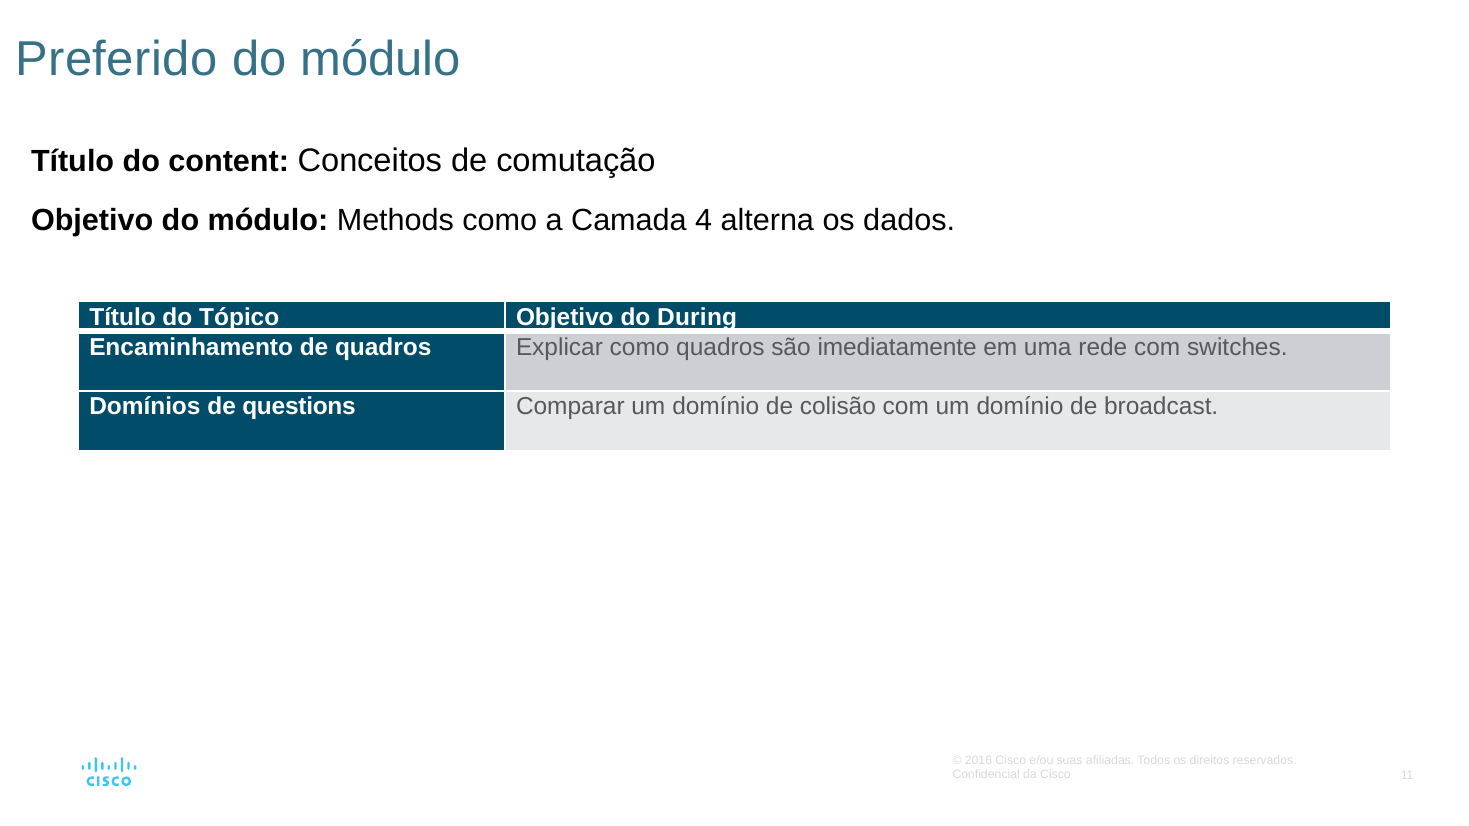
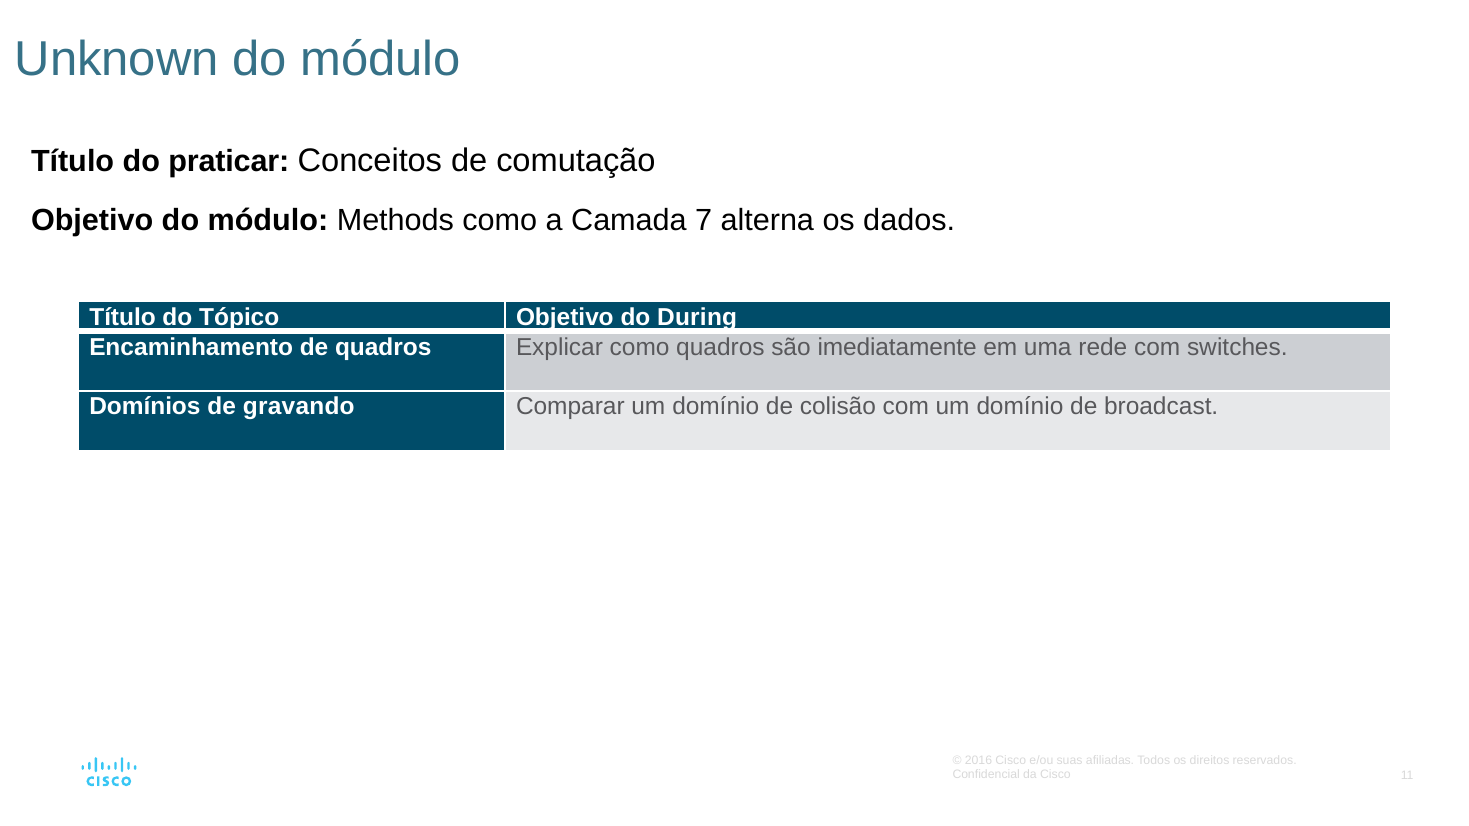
Preferido: Preferido -> Unknown
content: content -> praticar
4: 4 -> 7
questions: questions -> gravando
